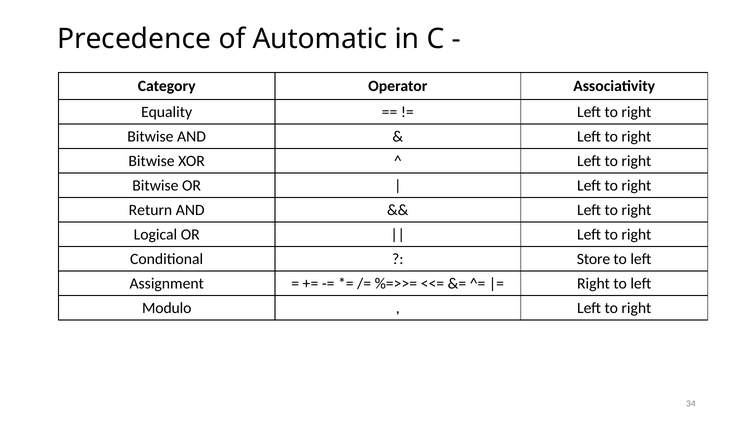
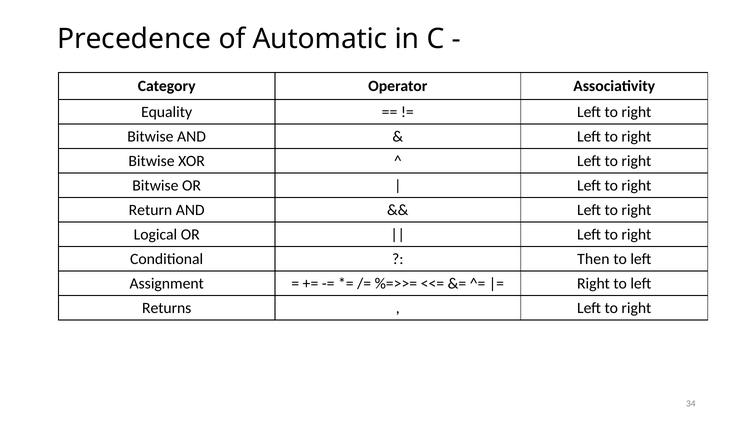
Store: Store -> Then
Modulo: Modulo -> Returns
